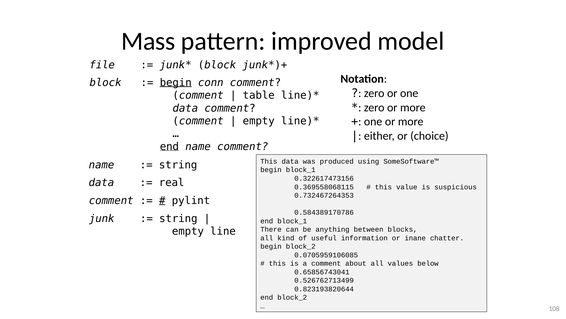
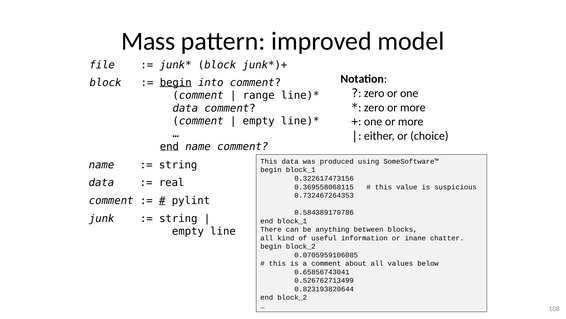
conn: conn -> into
table: table -> range
